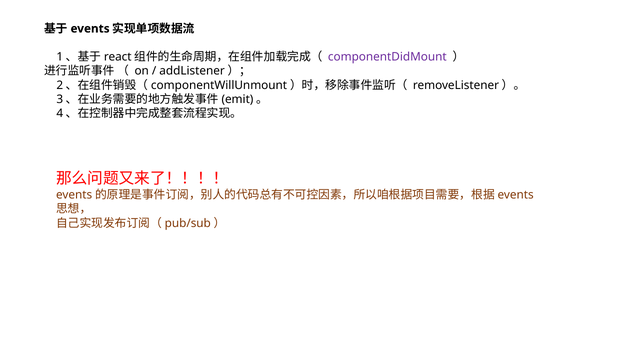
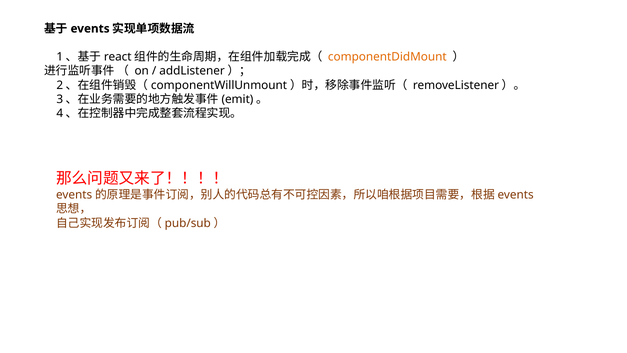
componentDidMount colour: purple -> orange
